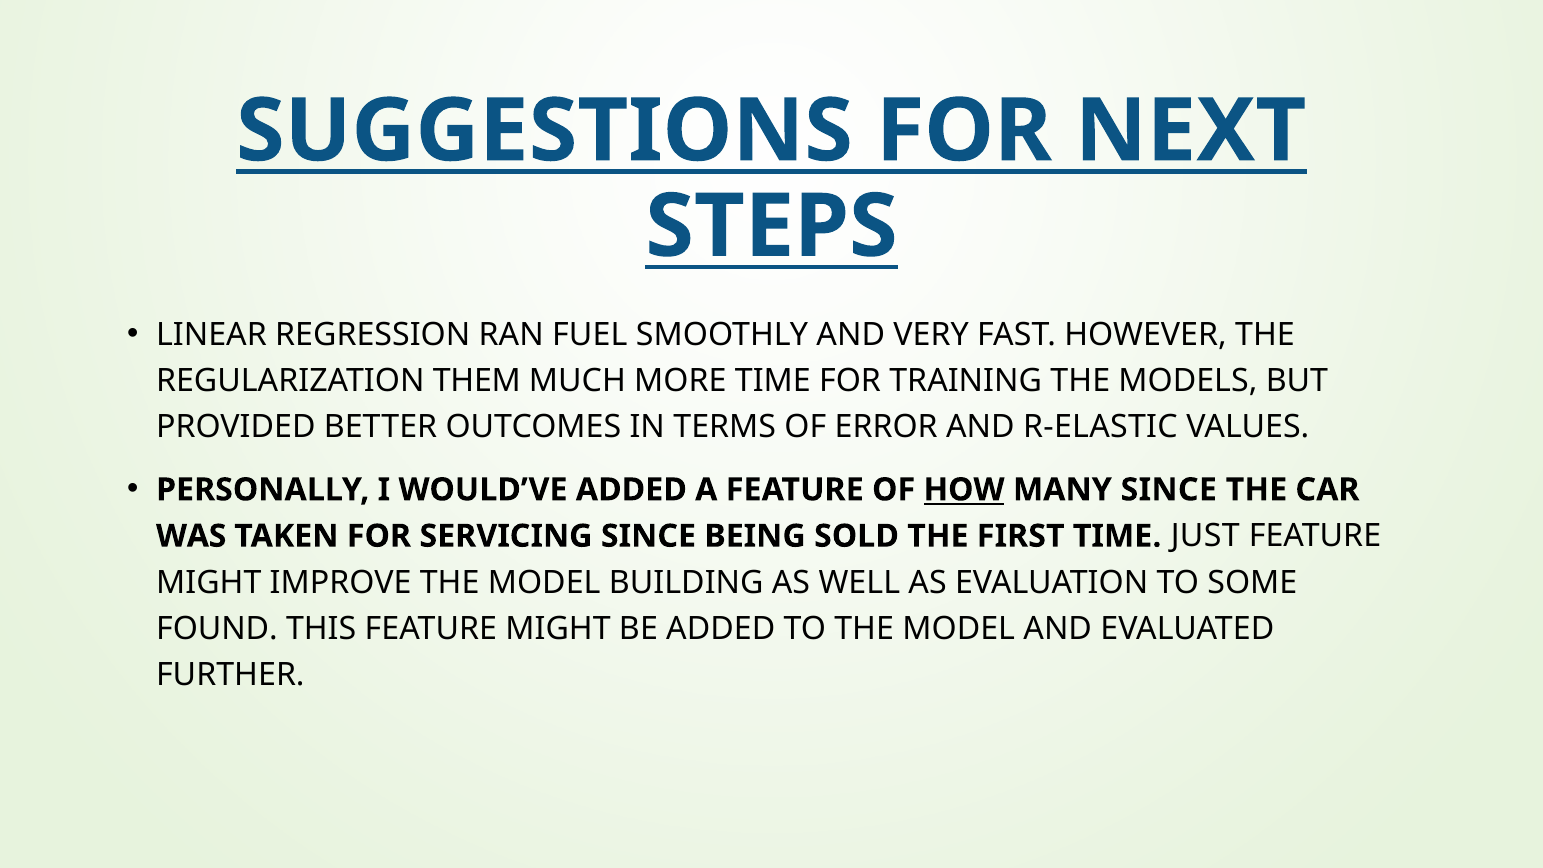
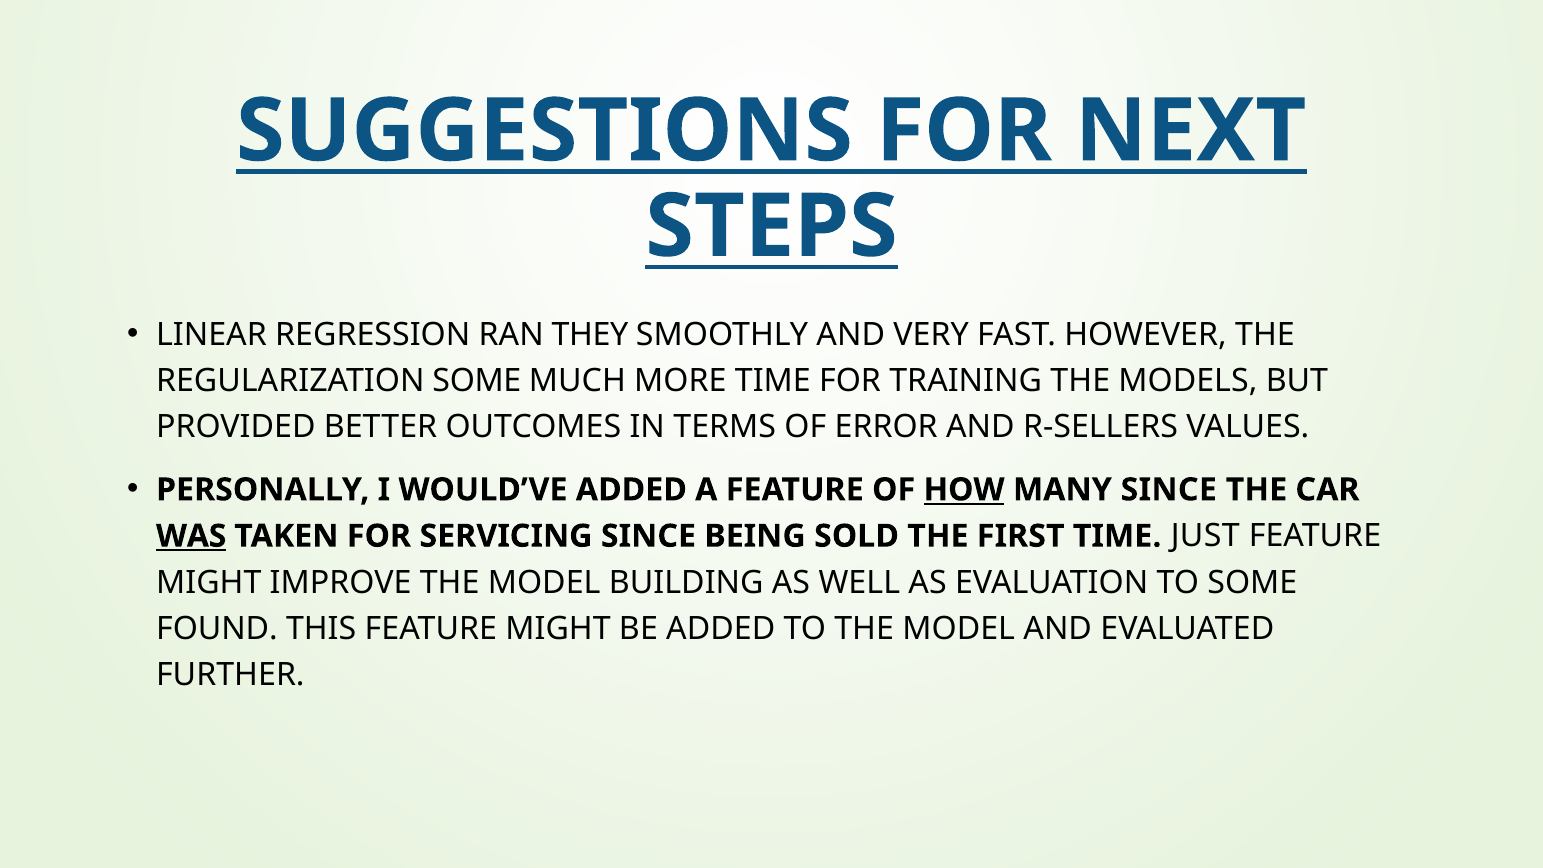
FUEL: FUEL -> THEY
REGULARIZATION THEM: THEM -> SOME
R-ELASTIC: R-ELASTIC -> R-SELLERS
WAS underline: none -> present
